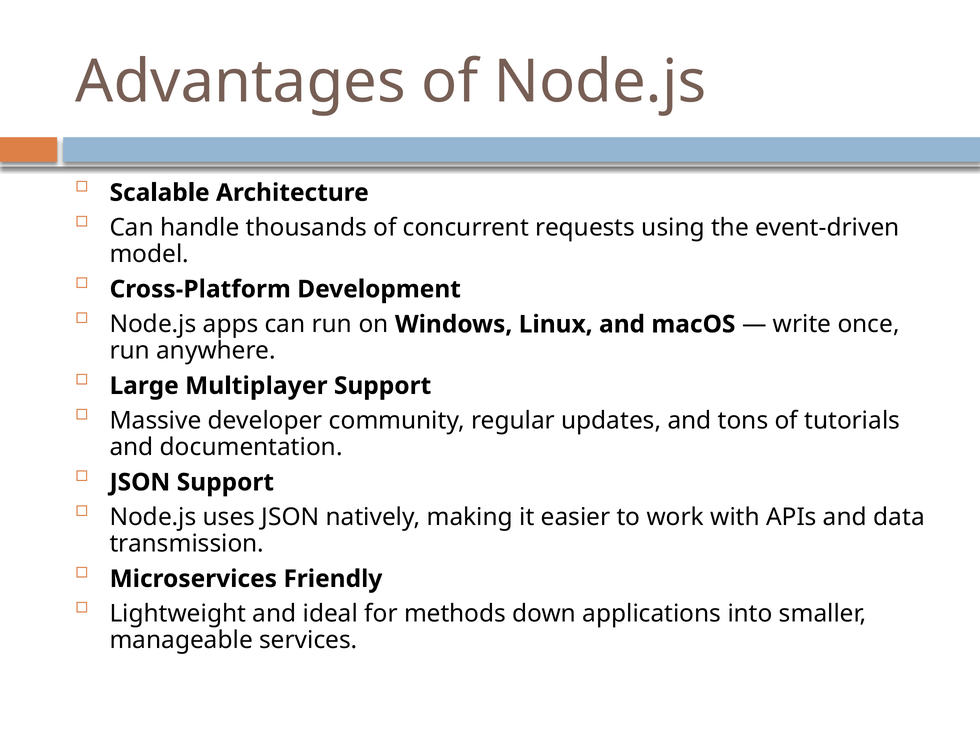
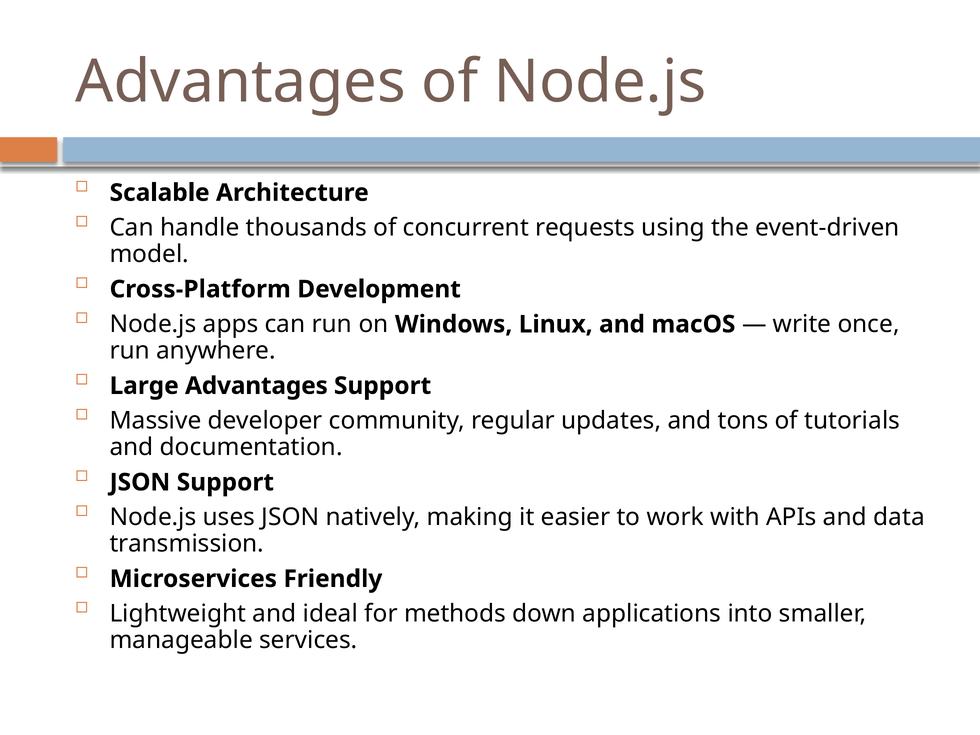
Large Multiplayer: Multiplayer -> Advantages
